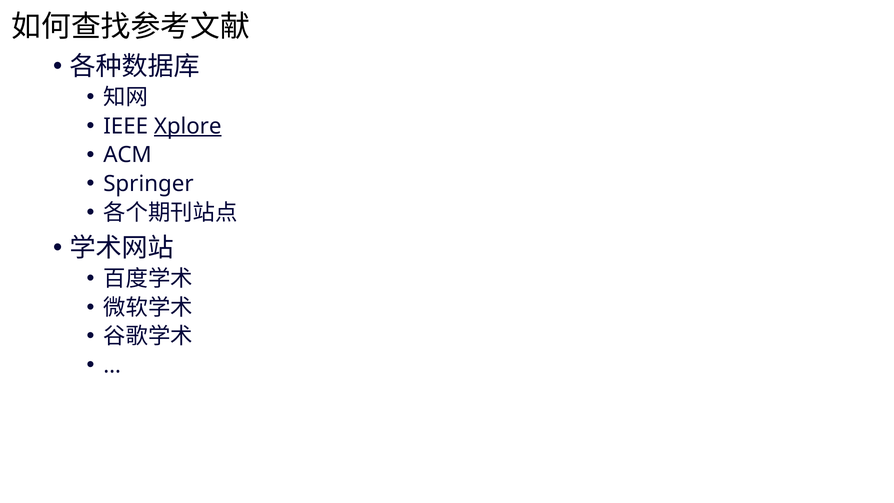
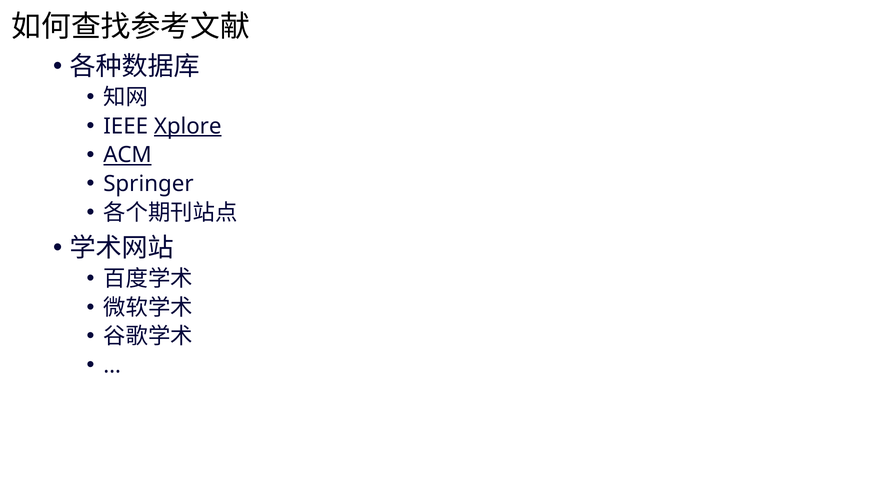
ACM underline: none -> present
